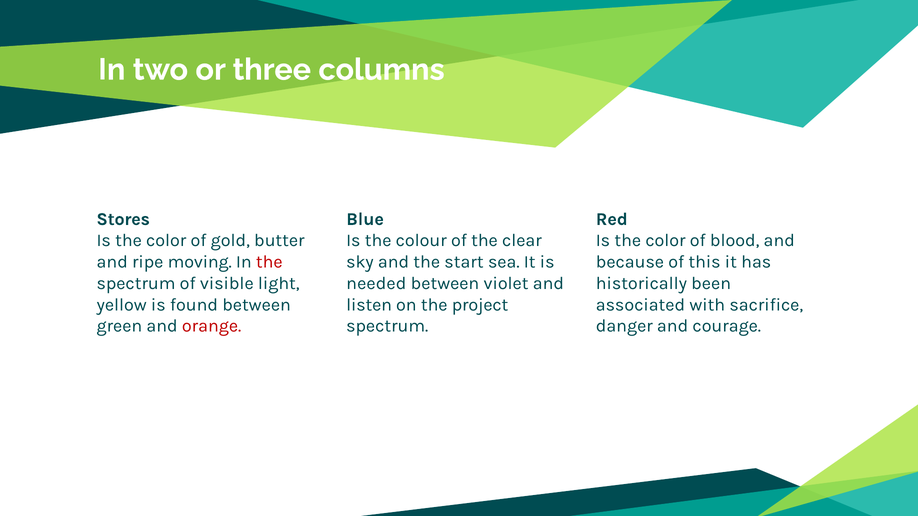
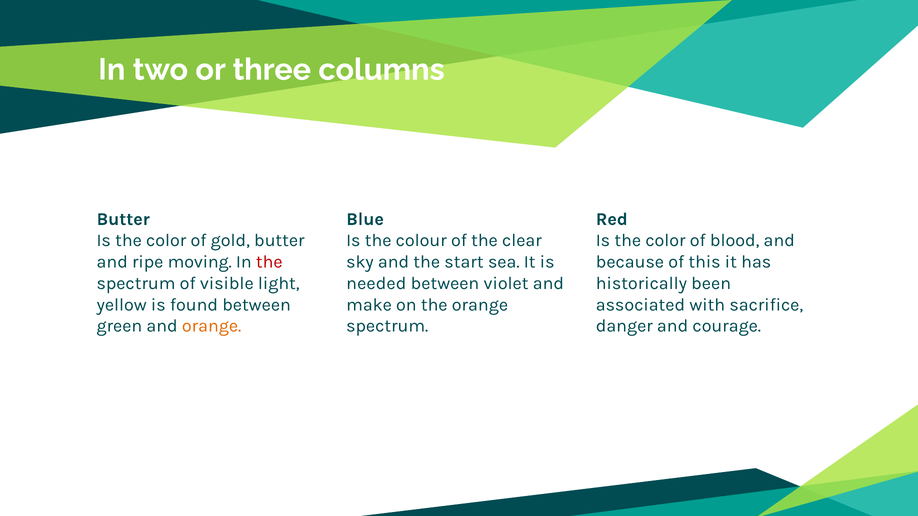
Stores at (123, 219): Stores -> Butter
listen: listen -> make
the project: project -> orange
orange at (212, 326) colour: red -> orange
